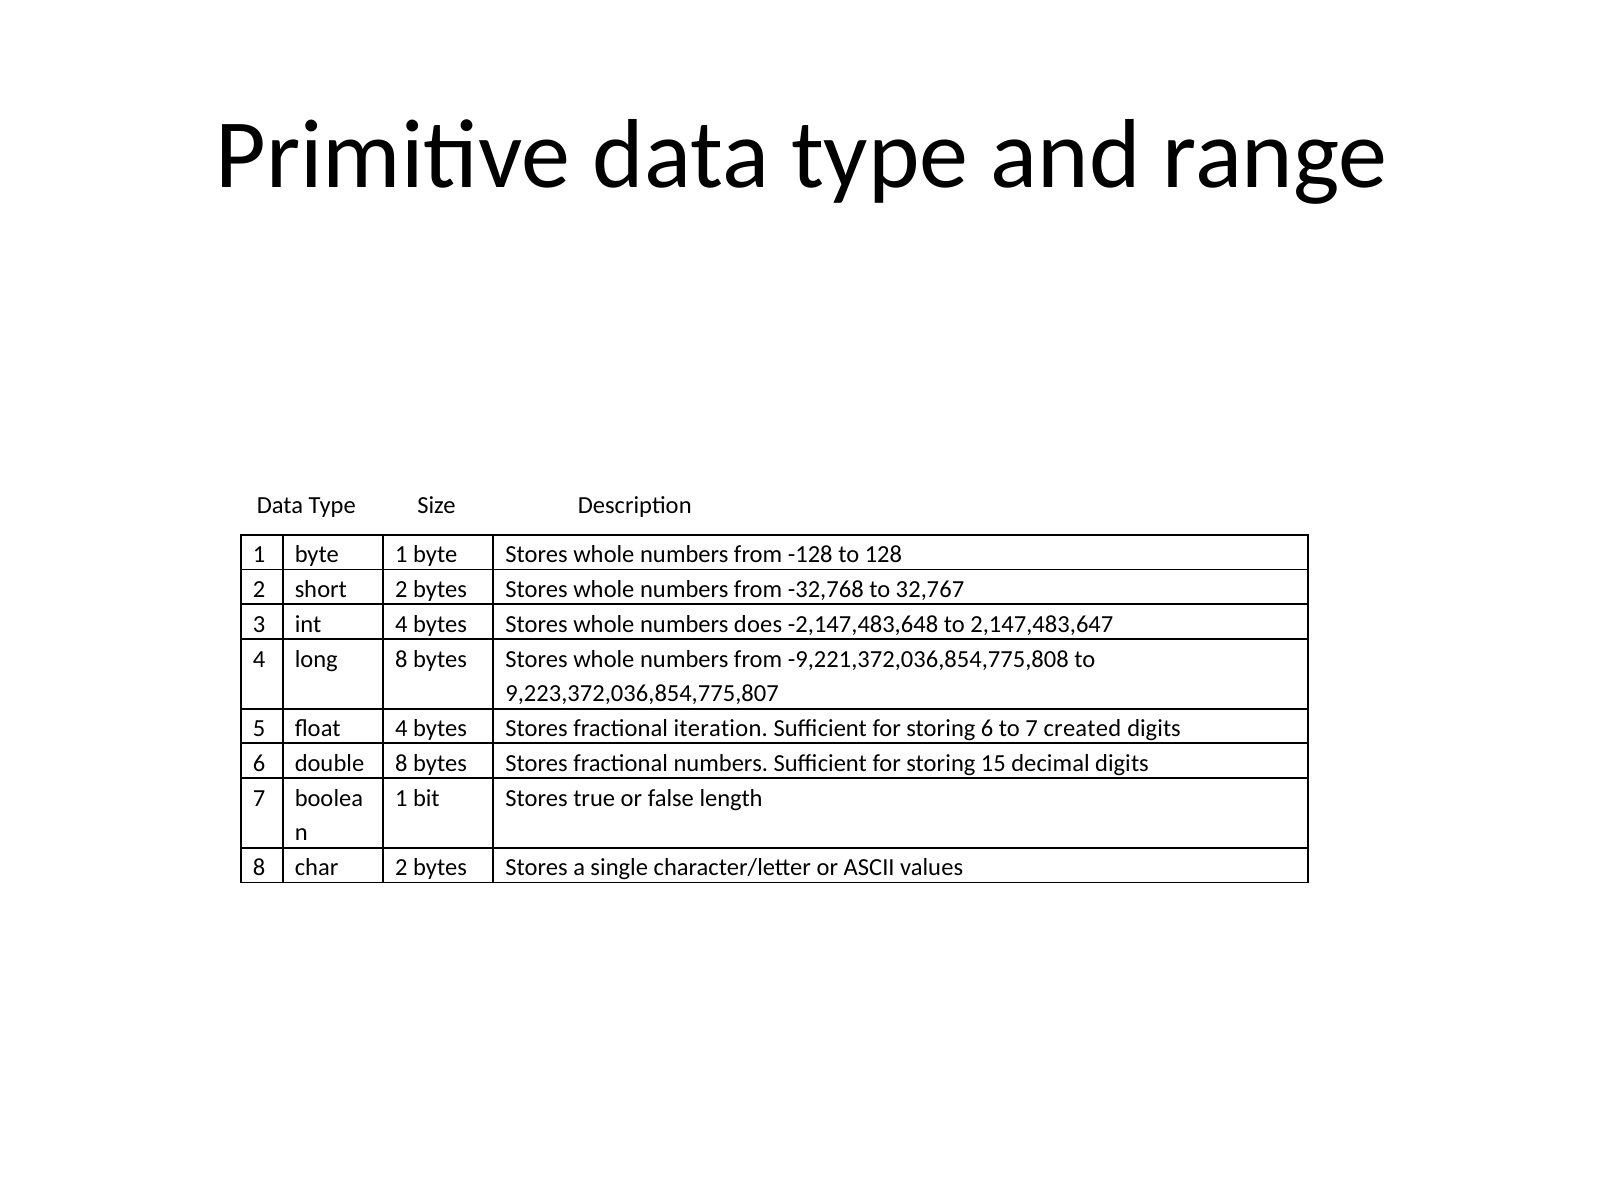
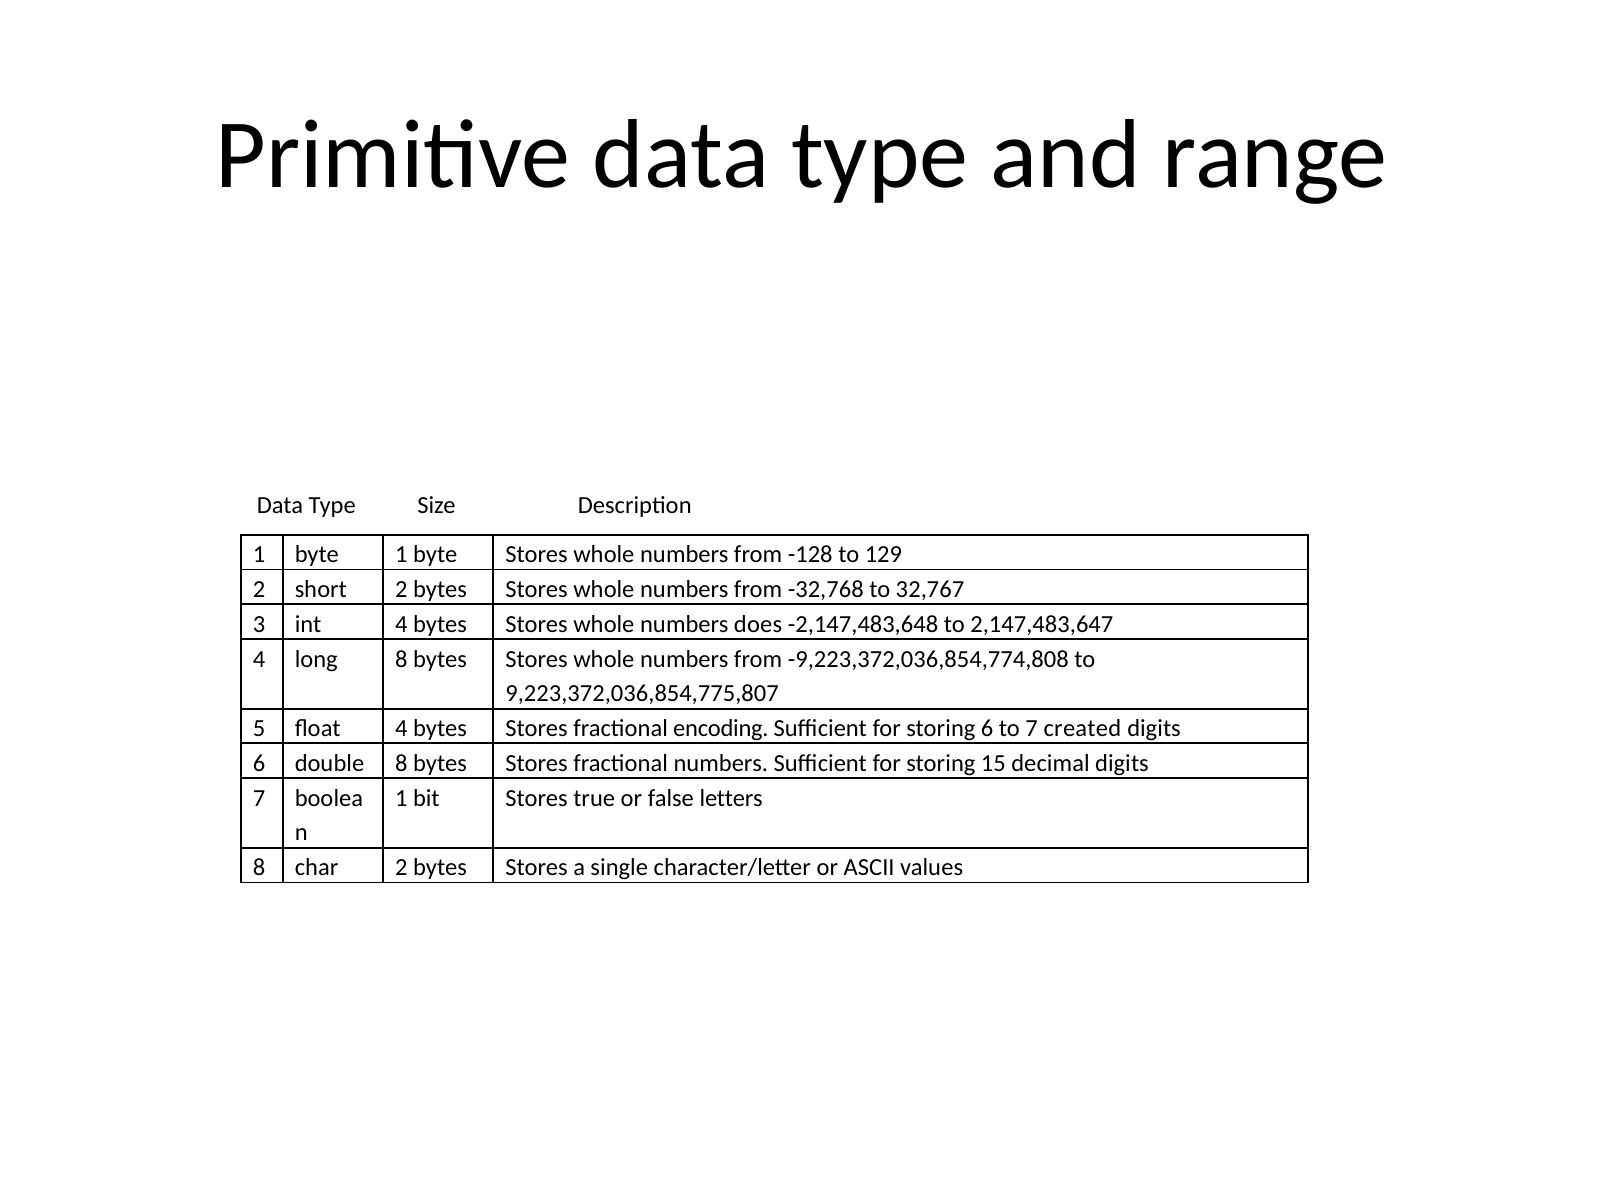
128: 128 -> 129
-9,221,372,036,854,775,808: -9,221,372,036,854,775,808 -> -9,223,372,036,854,774,808
iteration: iteration -> encoding
length: length -> letters
